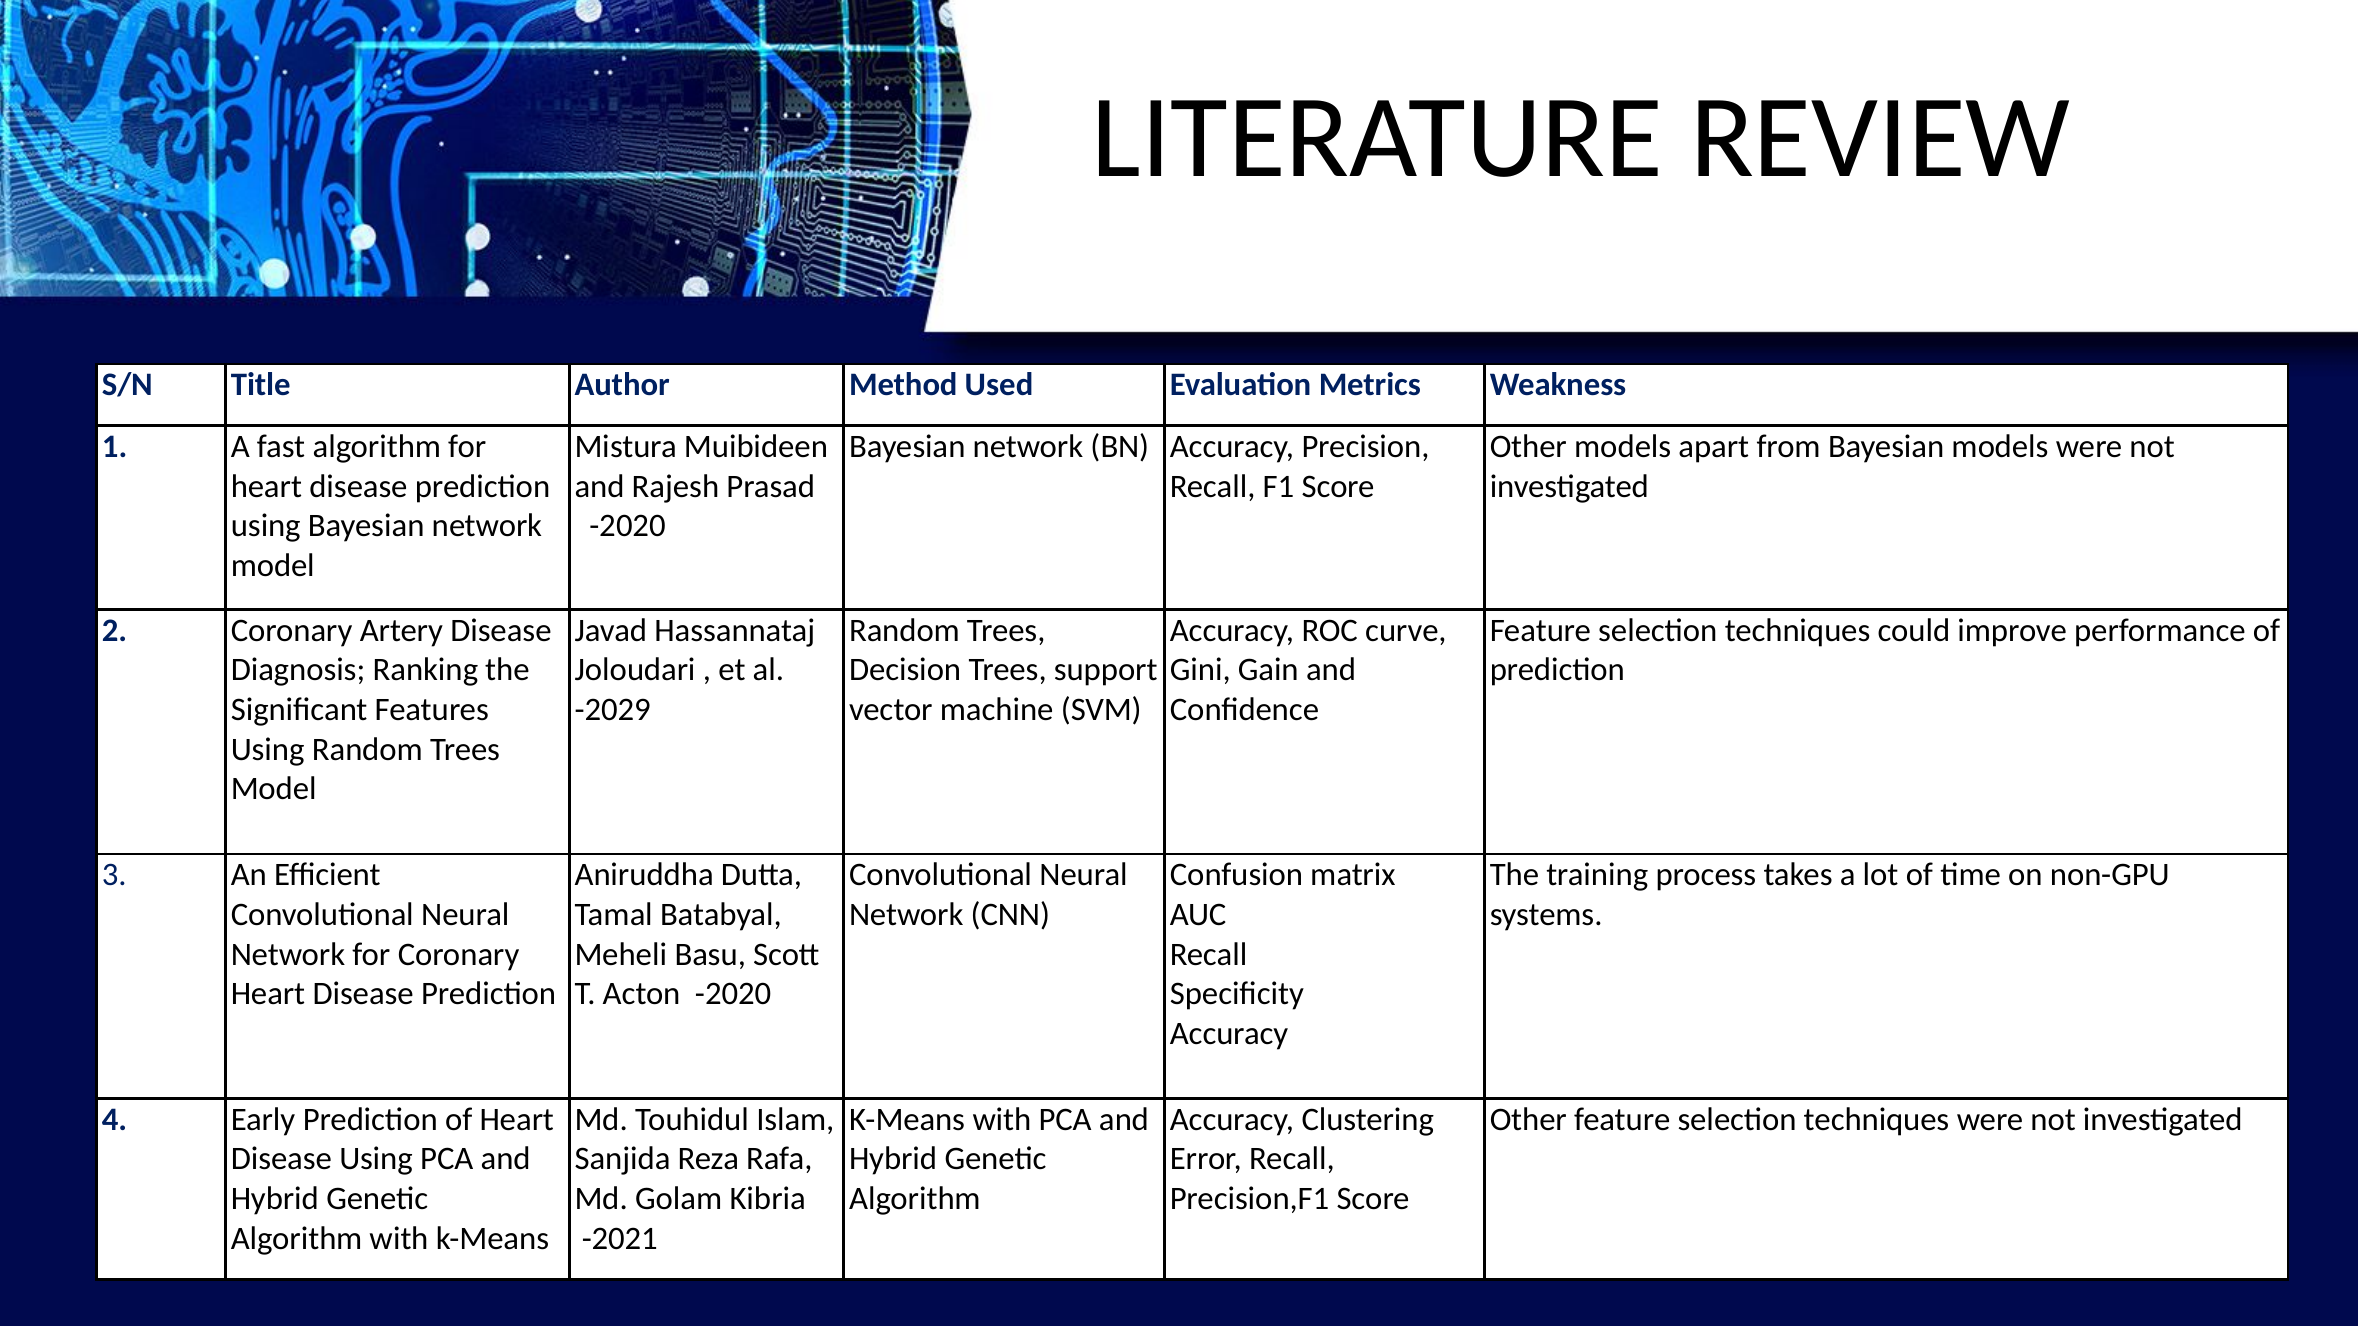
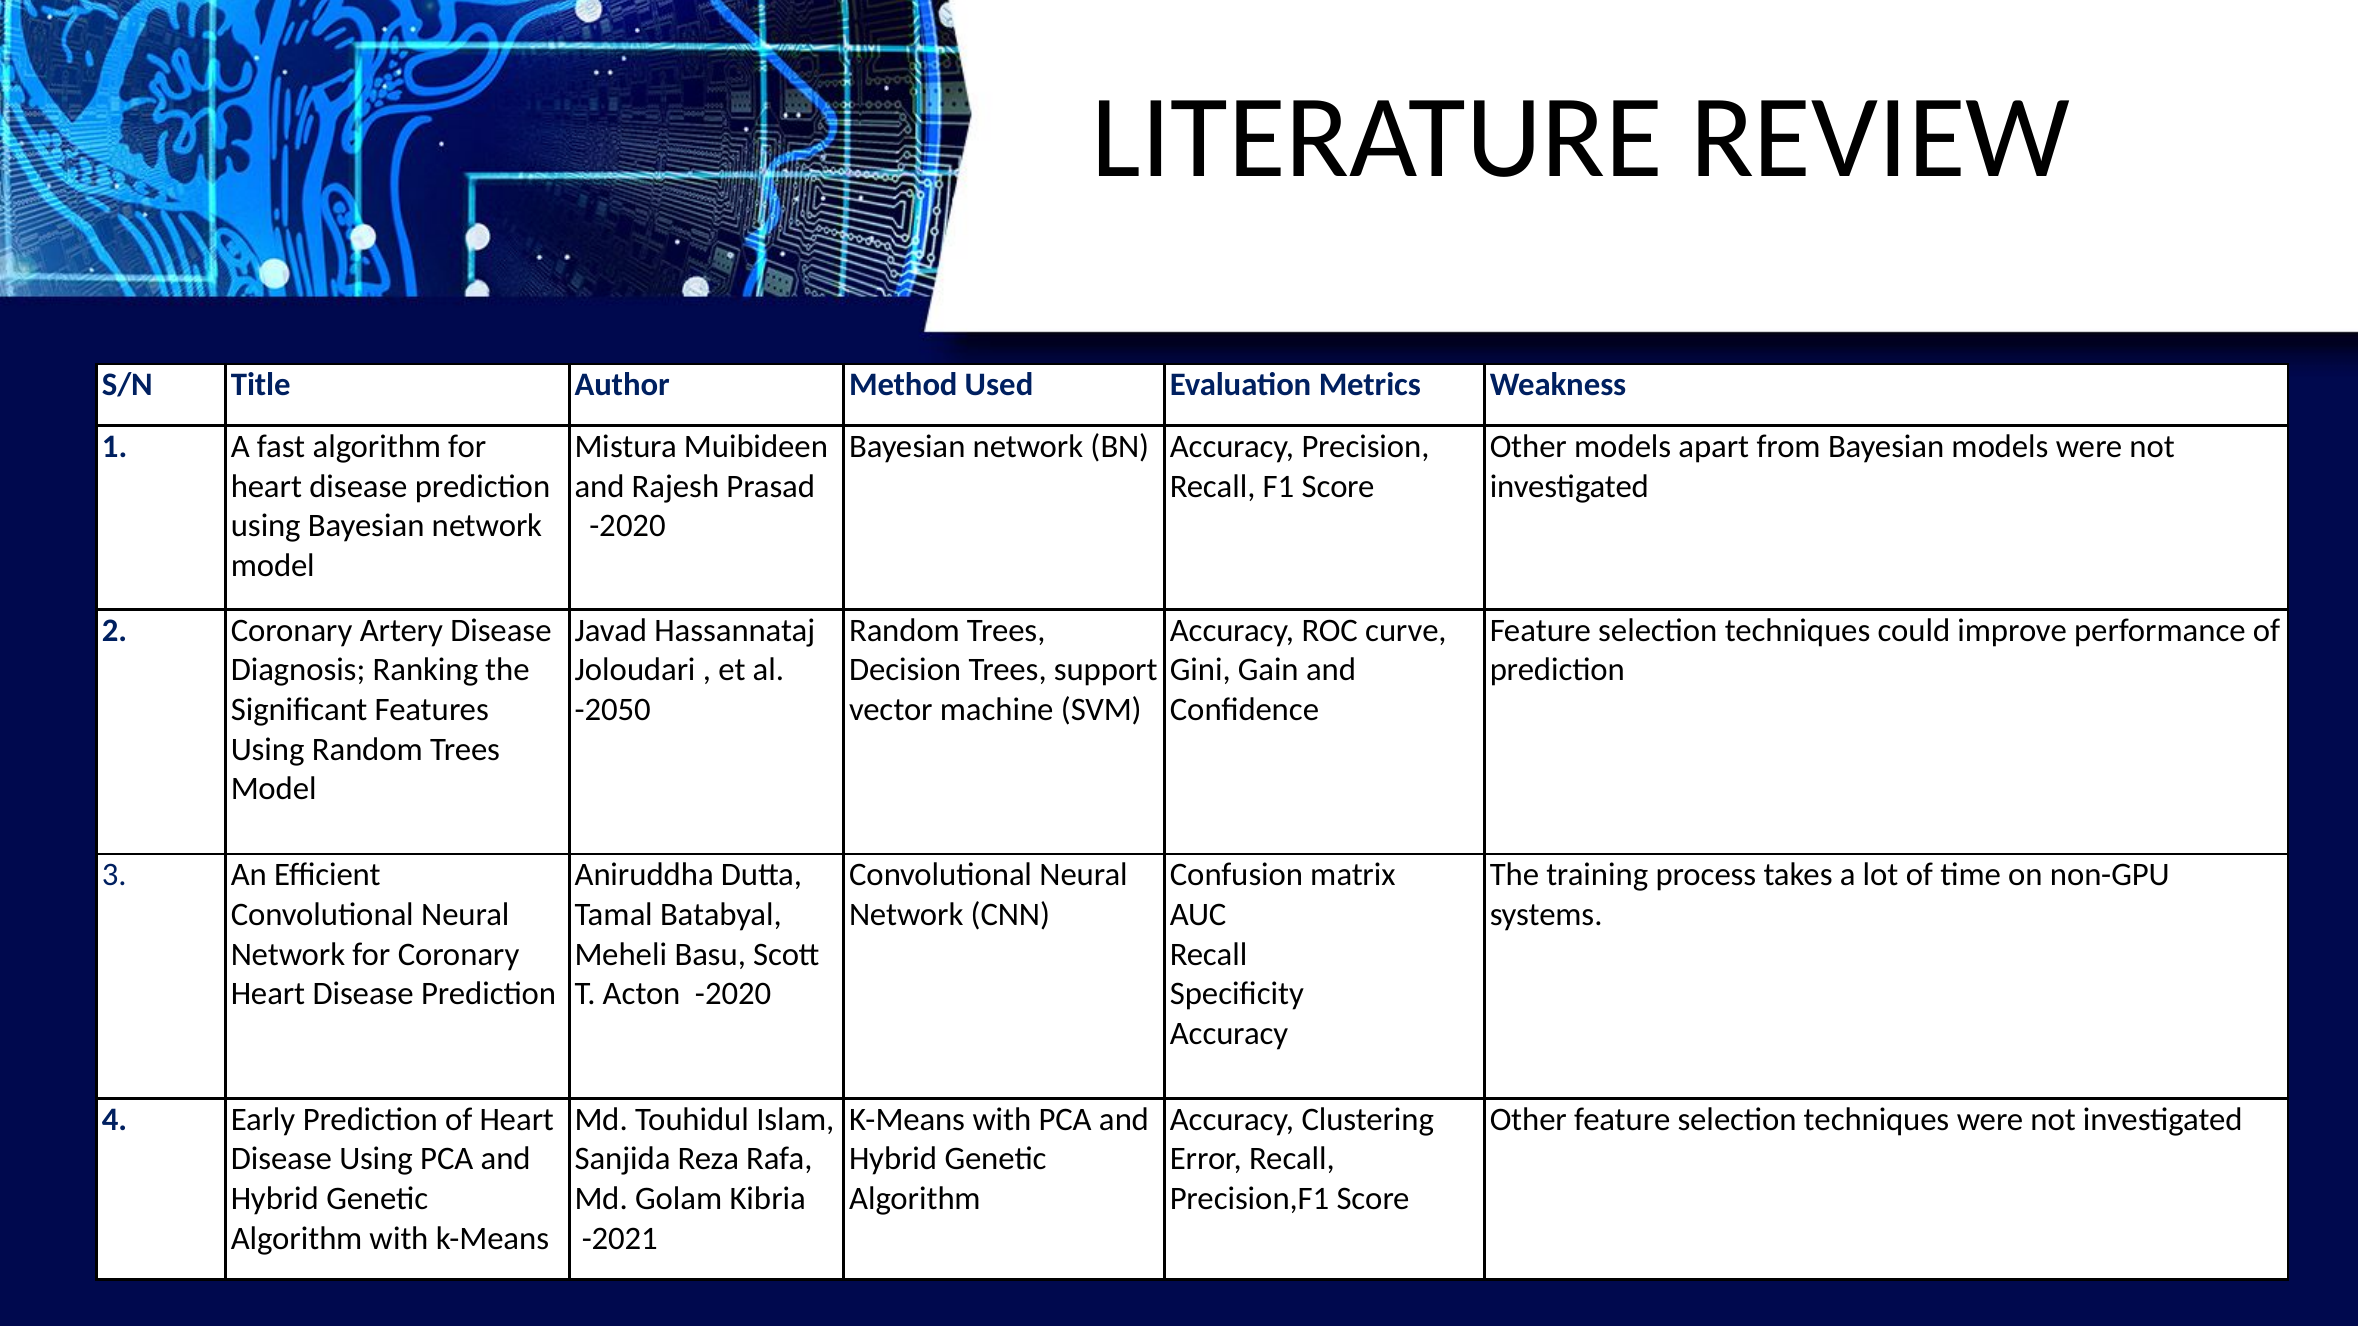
-2029: -2029 -> -2050
